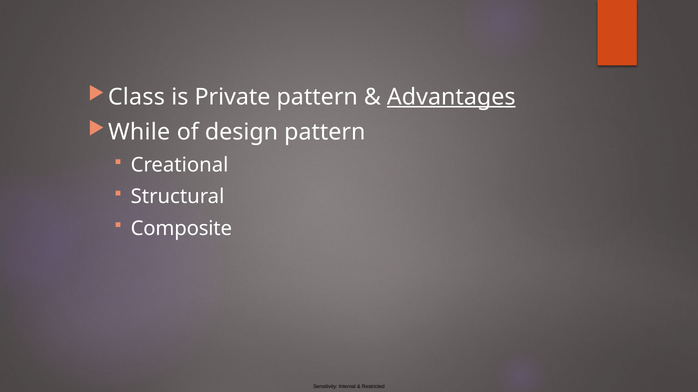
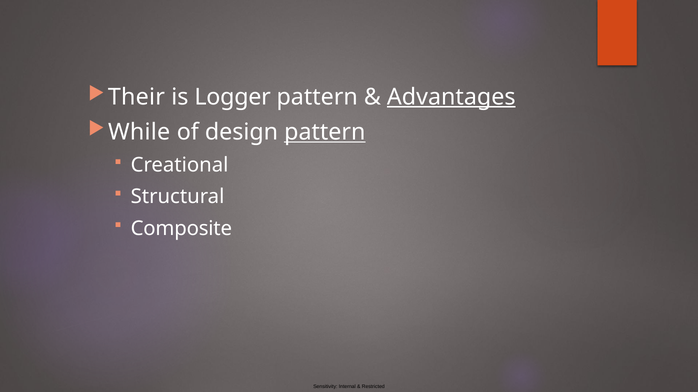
Class: Class -> Their
Private: Private -> Logger
pattern at (325, 132) underline: none -> present
